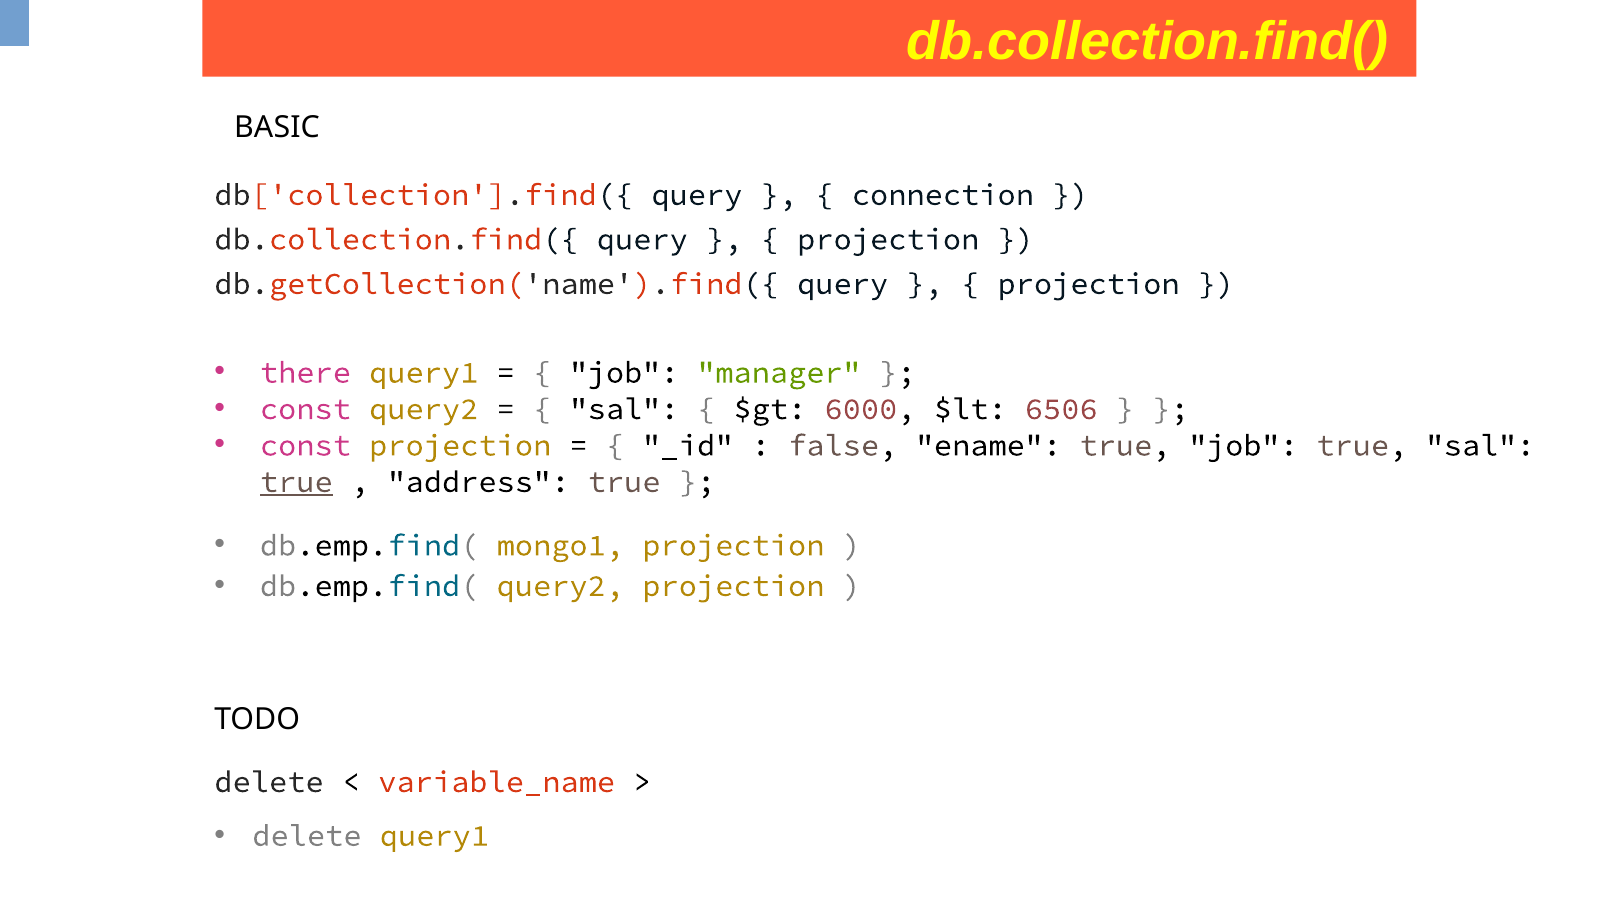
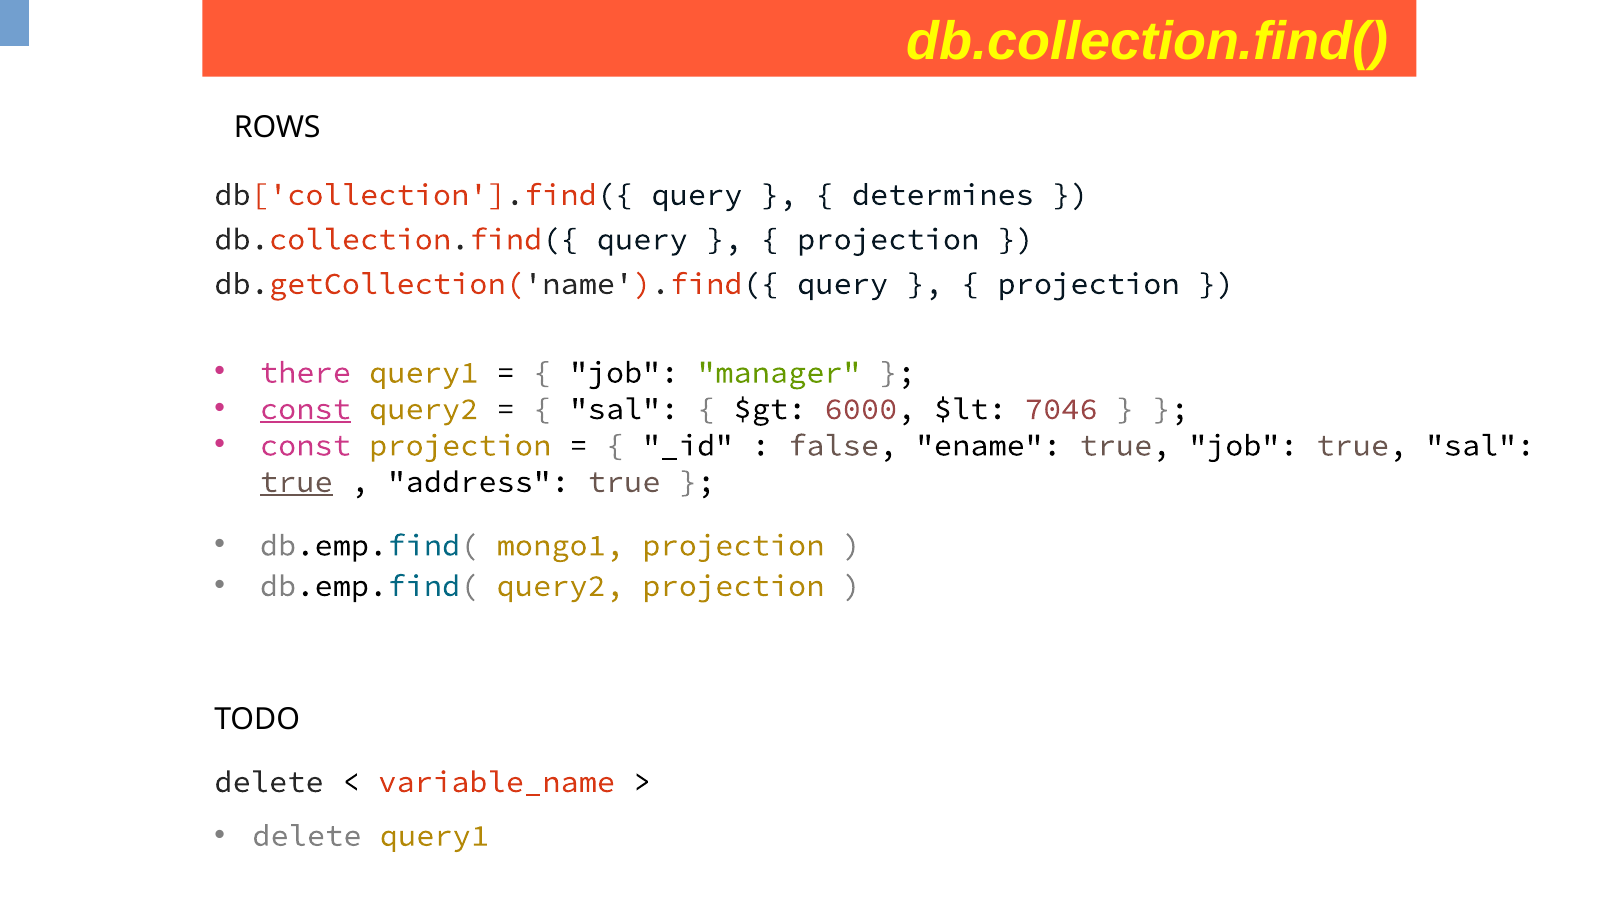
BASIC: BASIC -> ROWS
connection: connection -> determines
const at (305, 409) underline: none -> present
6506: 6506 -> 7046
